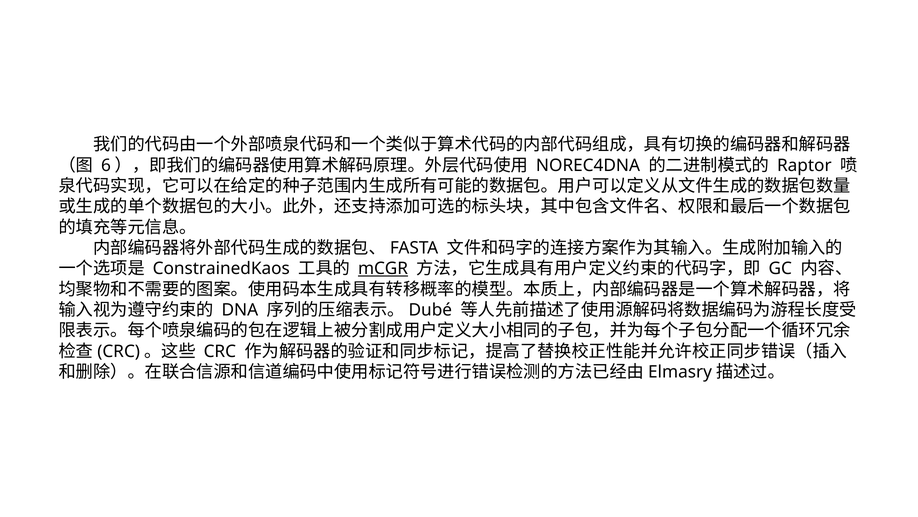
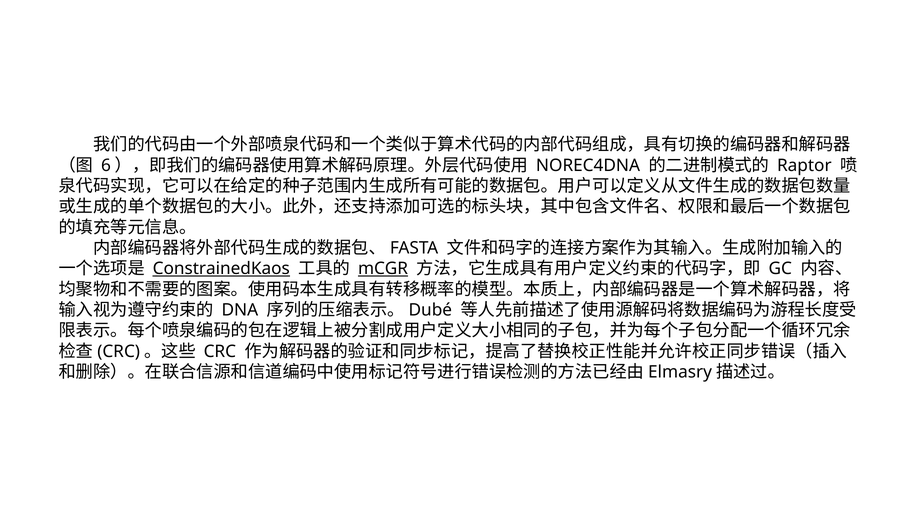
ConstrainedKaos underline: none -> present
